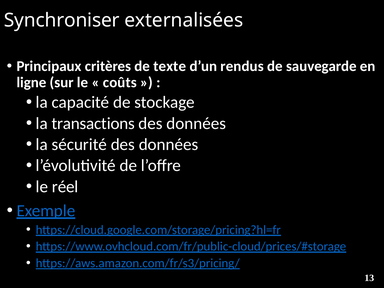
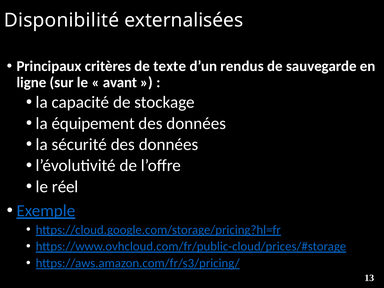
Synchroniser: Synchroniser -> Disponibilité
coûts: coûts -> avant
transactions: transactions -> équipement
